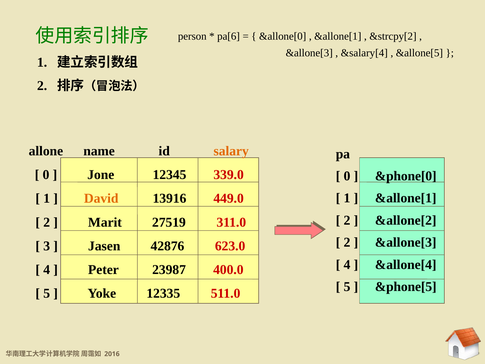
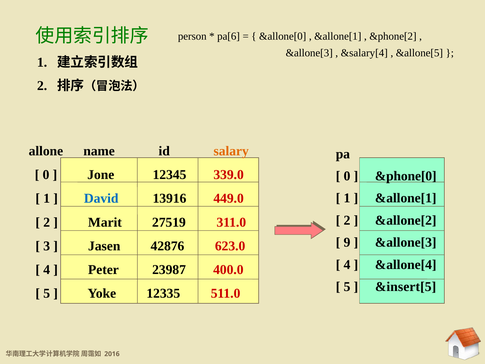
&strcpy[2: &strcpy[2 -> &phone[2
David colour: orange -> blue
2 at (347, 242): 2 -> 9
&phone[5: &phone[5 -> &insert[5
